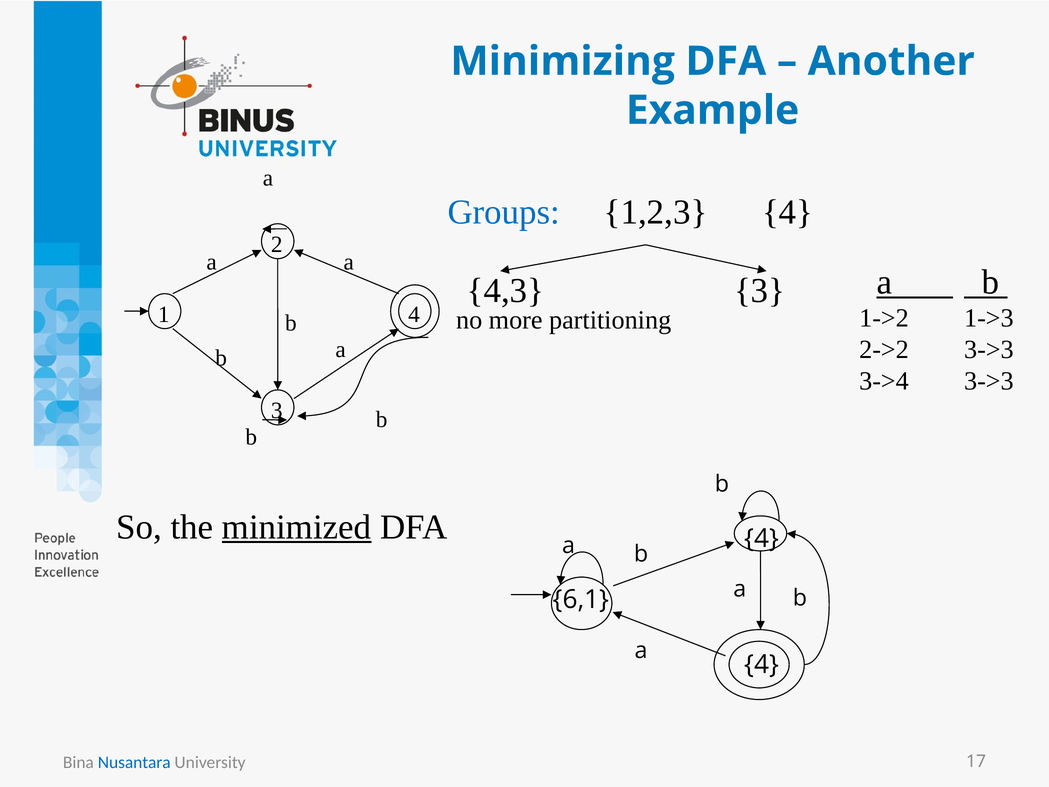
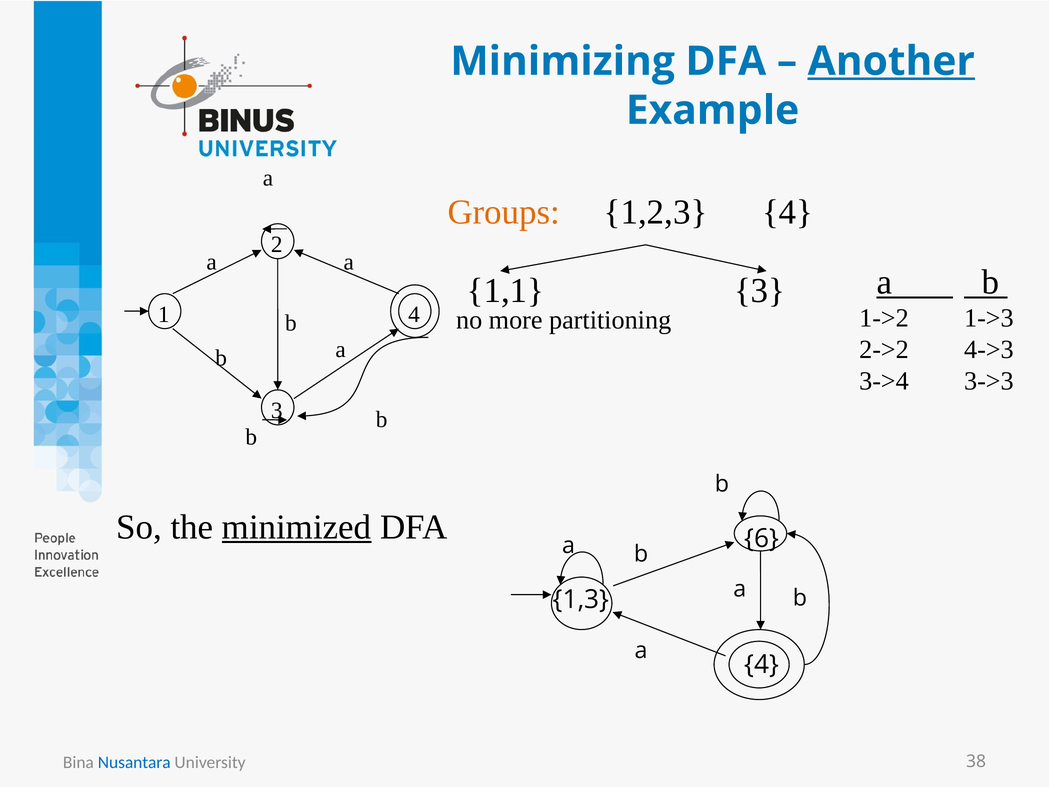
Another underline: none -> present
Groups colour: blue -> orange
4,3: 4,3 -> 1,1
2->2 3->3: 3->3 -> 4->3
4 at (762, 538): 4 -> 6
6,1: 6,1 -> 1,3
17: 17 -> 38
